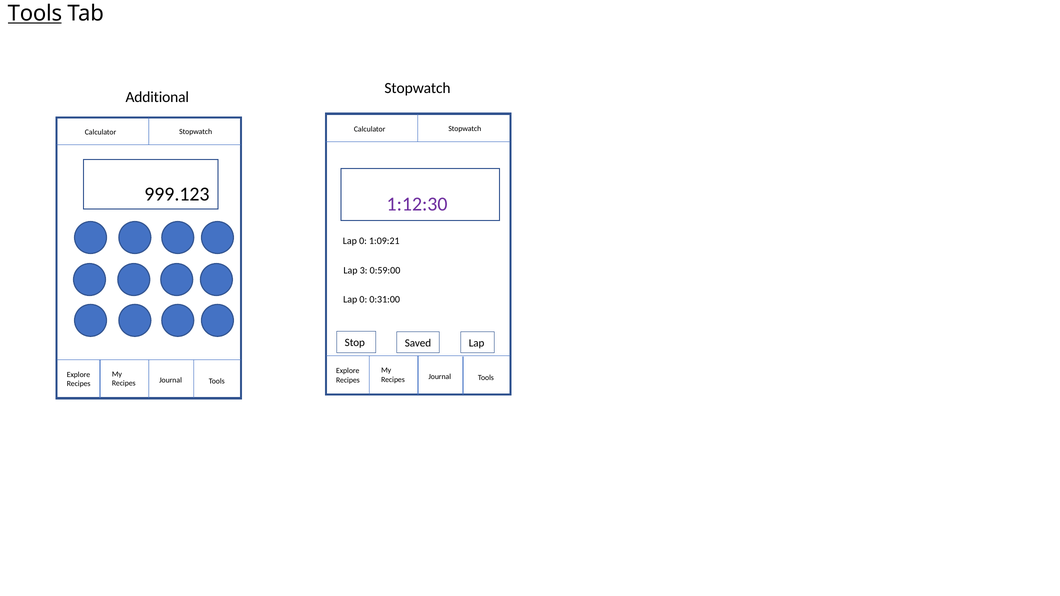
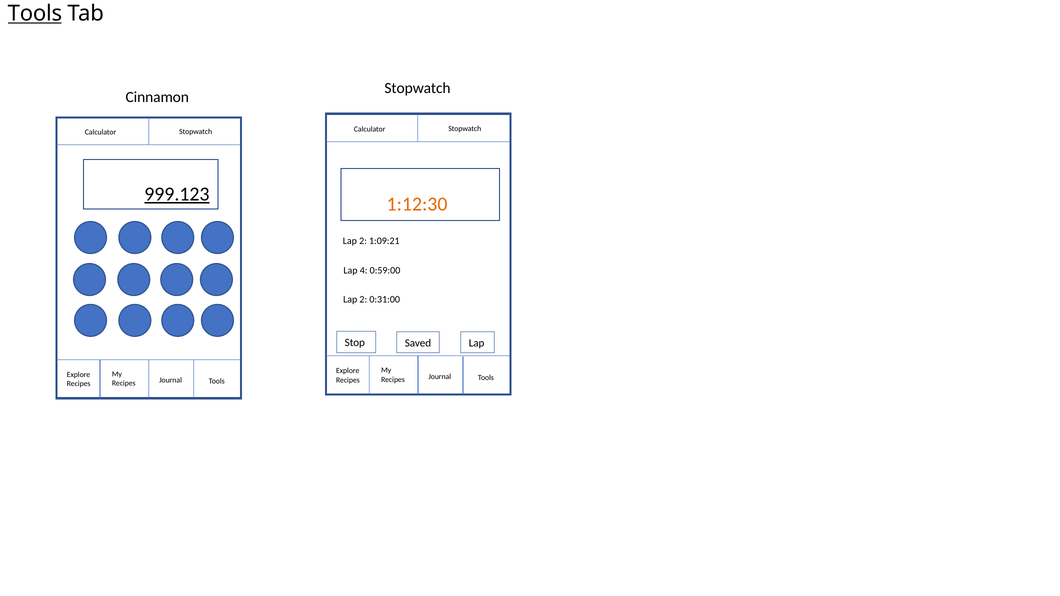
Additional: Additional -> Cinnamon
999.123 underline: none -> present
1:12:30 colour: purple -> orange
0 at (363, 241): 0 -> 2
3: 3 -> 4
0 at (363, 300): 0 -> 2
